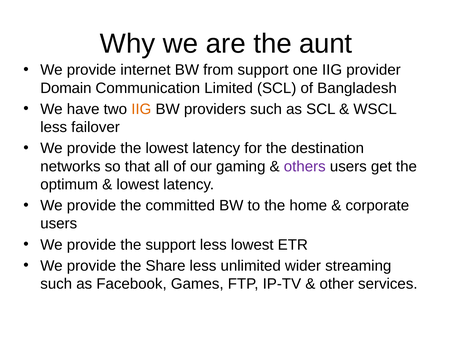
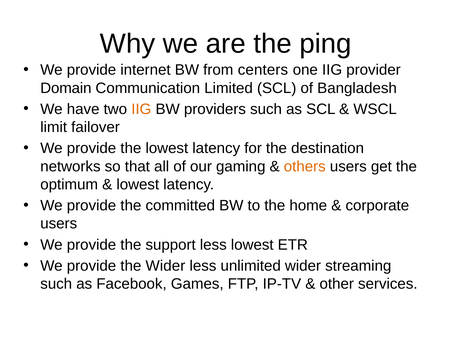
aunt: aunt -> ping
from support: support -> centers
less at (54, 127): less -> limit
others colour: purple -> orange
the Share: Share -> Wider
